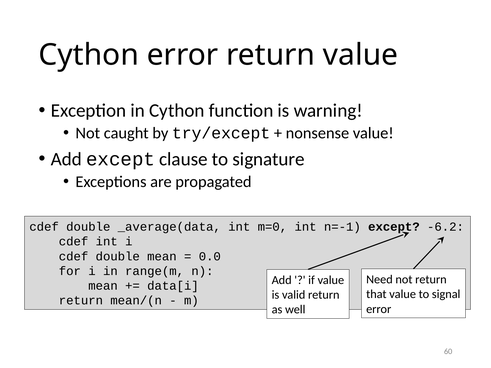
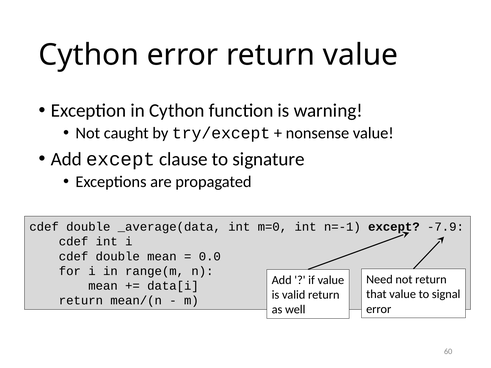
-6.2: -6.2 -> -7.9
